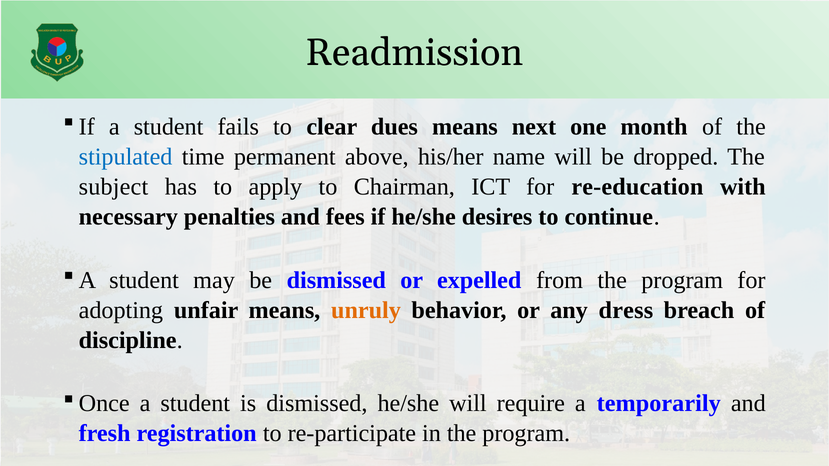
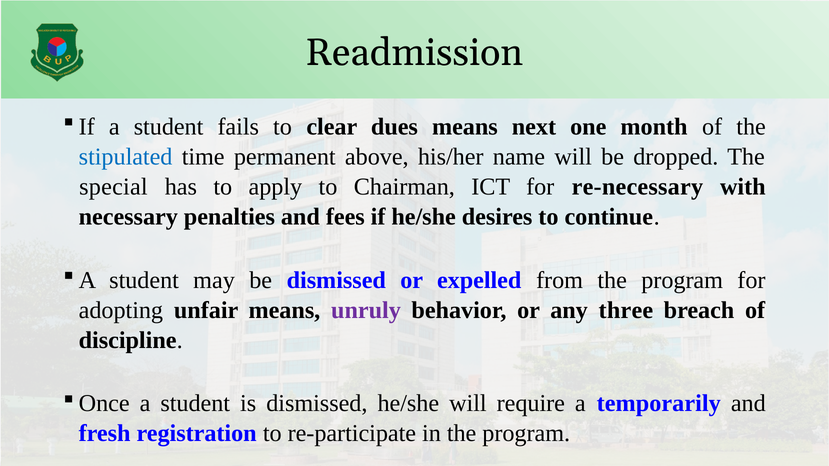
subject: subject -> special
re-education: re-education -> re-necessary
unruly colour: orange -> purple
dress: dress -> three
